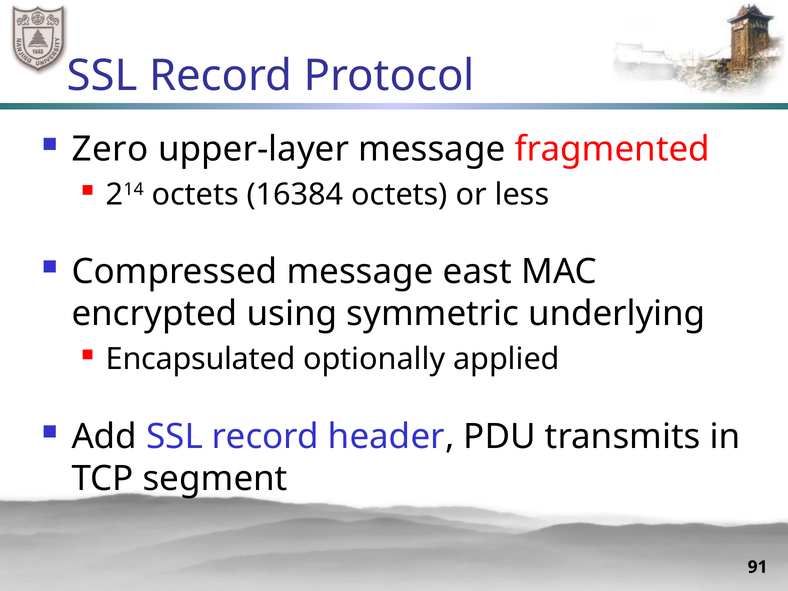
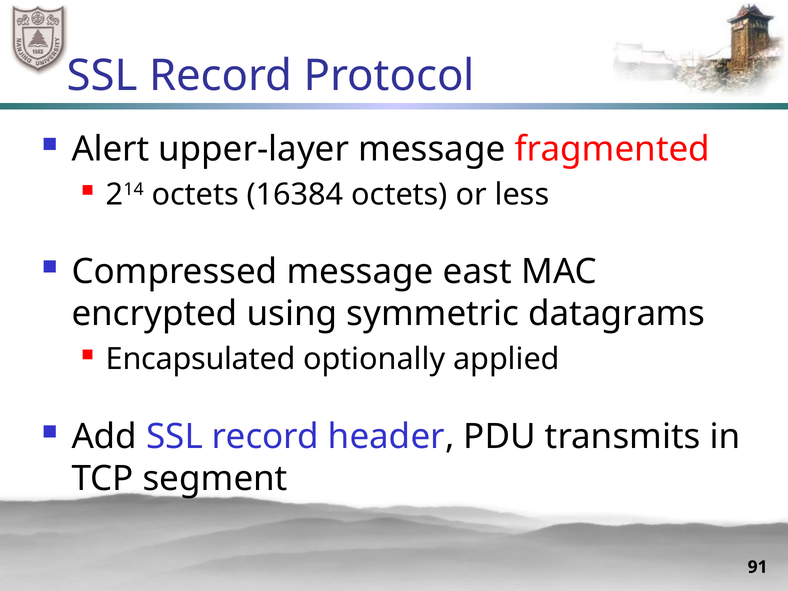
Zero: Zero -> Alert
underlying: underlying -> datagrams
